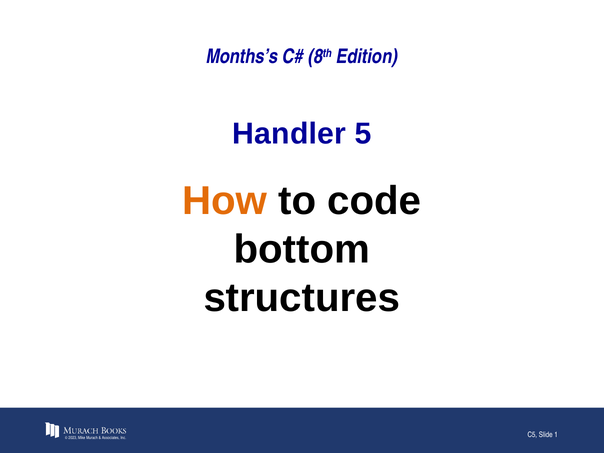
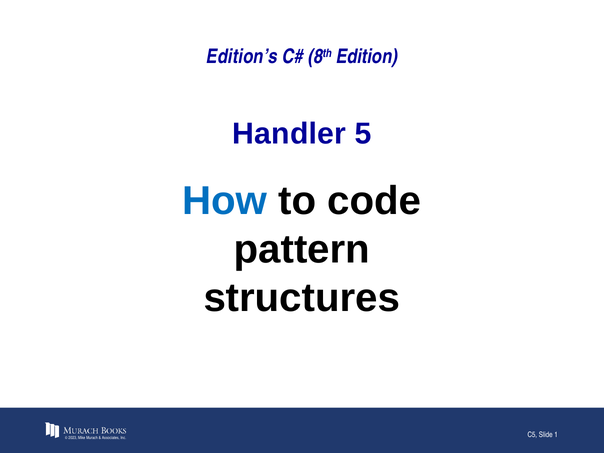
Months’s: Months’s -> Edition’s
How colour: orange -> blue
bottom: bottom -> pattern
